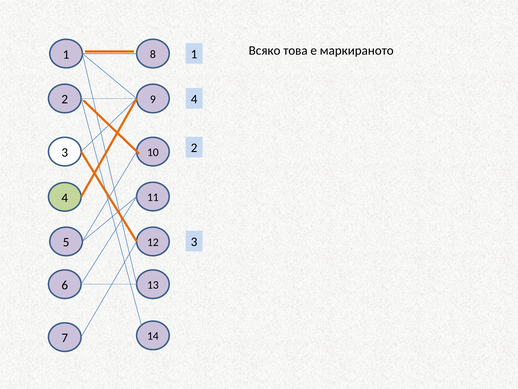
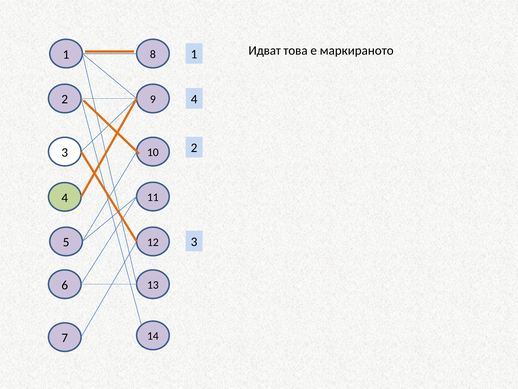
Всяко: Всяко -> Идват
